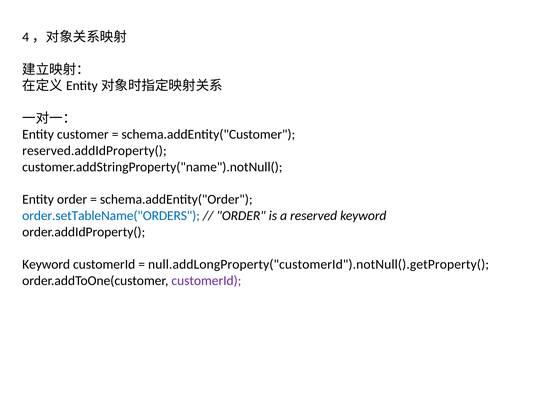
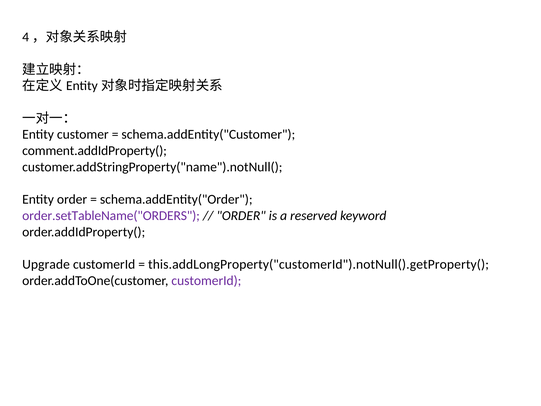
reserved.addIdProperty(: reserved.addIdProperty( -> comment.addIdProperty(
order.setTableName("ORDERS colour: blue -> purple
Keyword at (46, 264): Keyword -> Upgrade
null.addLongProperty("customerId").notNull().getProperty(: null.addLongProperty("customerId").notNull().getProperty( -> this.addLongProperty("customerId").notNull().getProperty(
